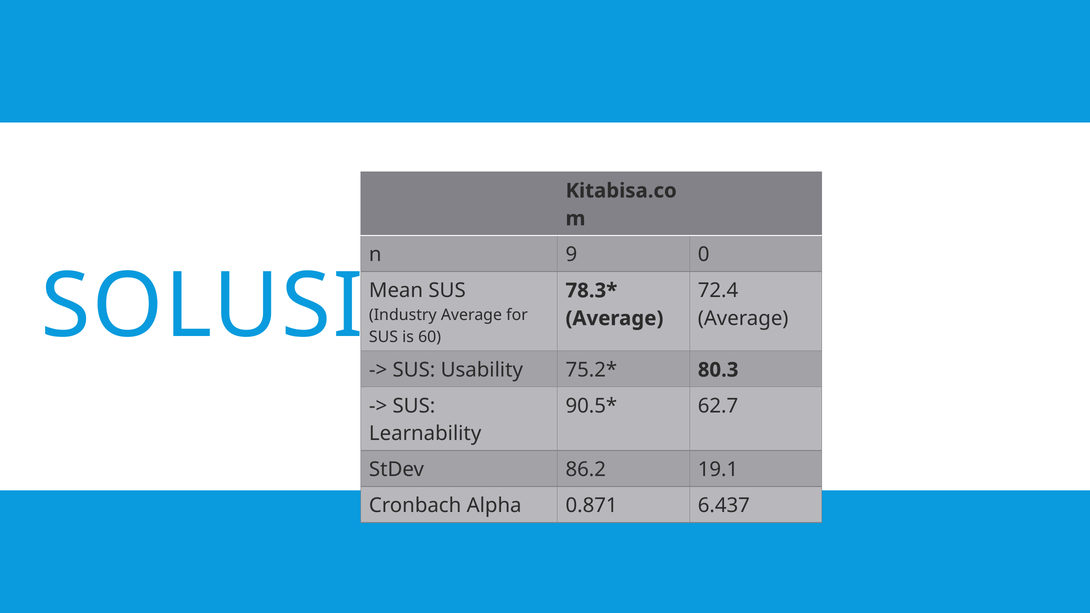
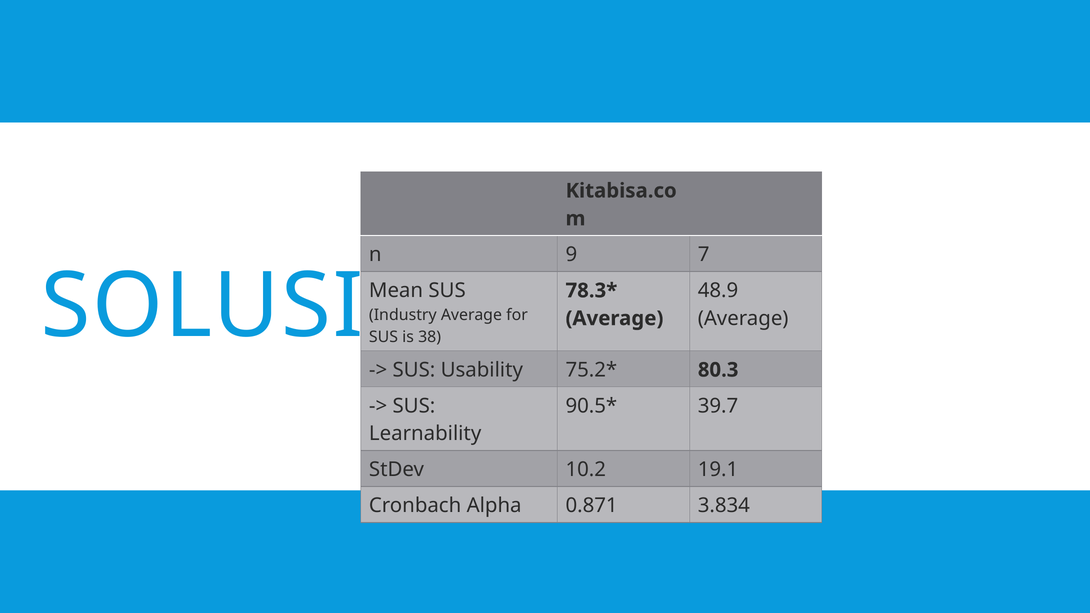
0: 0 -> 7
72.4: 72.4 -> 48.9
60: 60 -> 38
62.7: 62.7 -> 39.7
86.2: 86.2 -> 10.2
6.437: 6.437 -> 3.834
